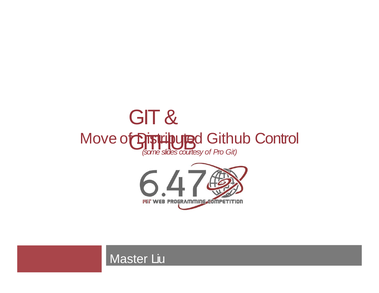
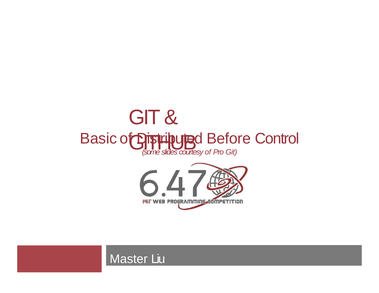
Move: Move -> Basic
Github at (229, 138): Github -> Before
